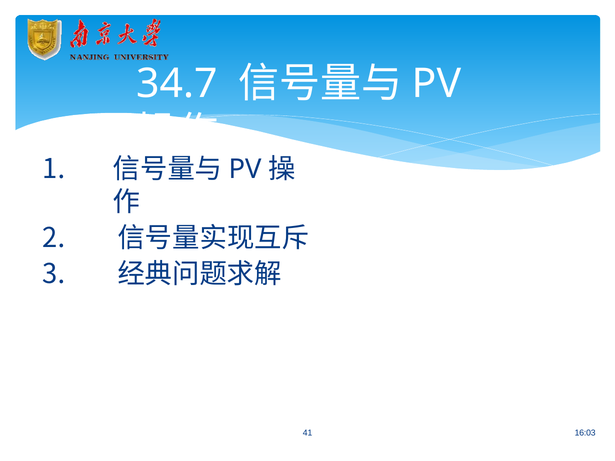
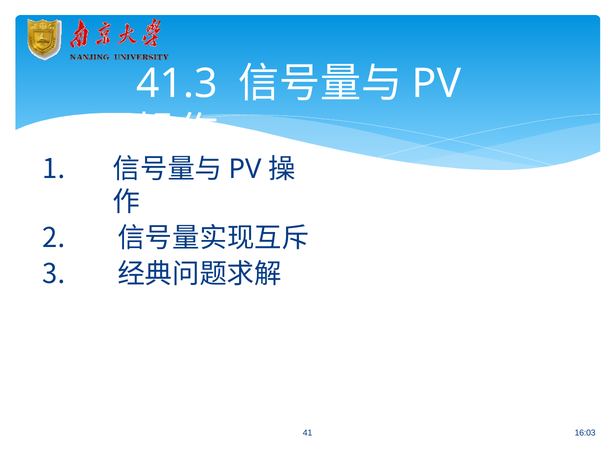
34.7: 34.7 -> 41.3
